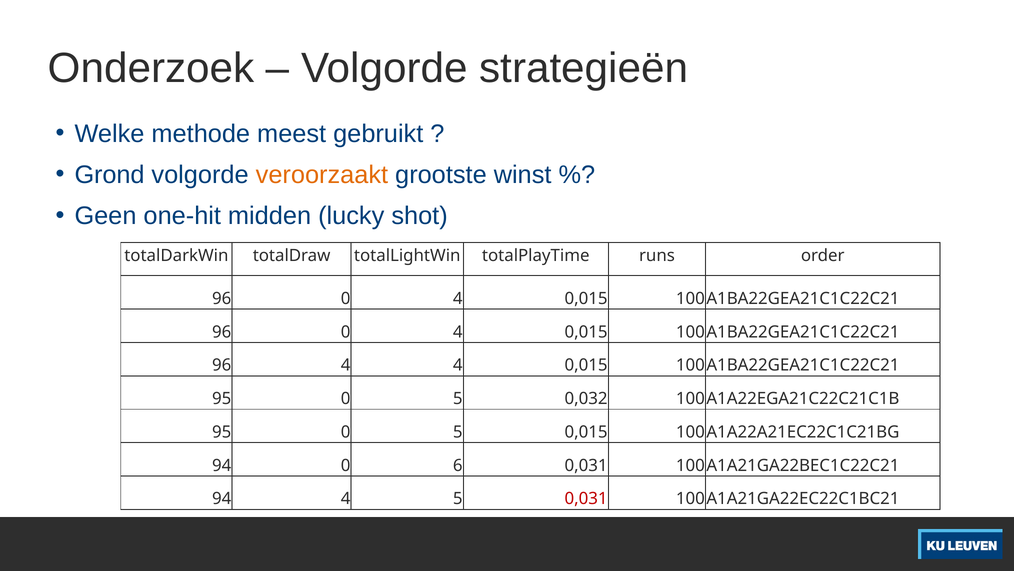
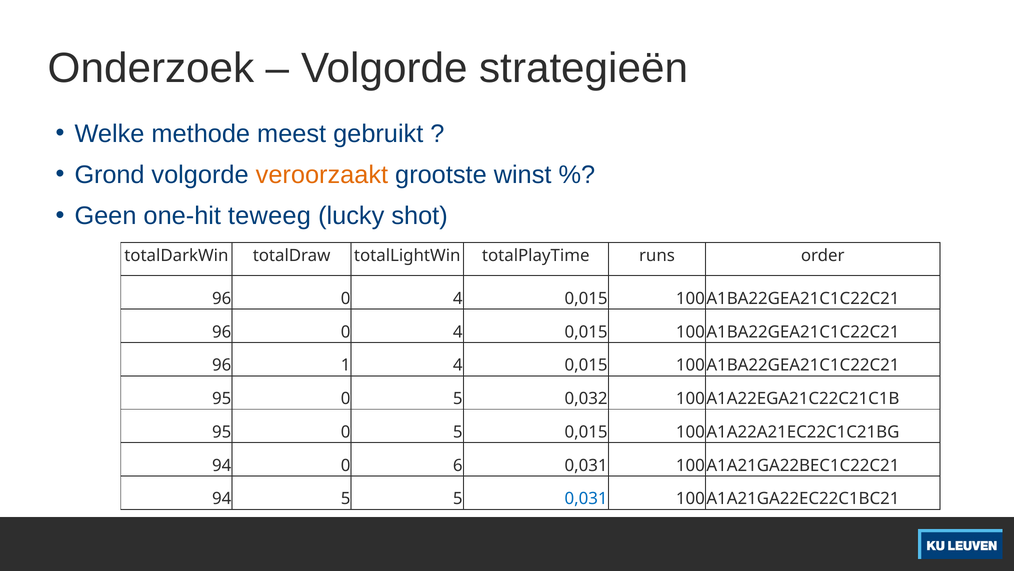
midden: midden -> teweeg
96 4: 4 -> 1
94 4: 4 -> 5
0,031 at (586, 498) colour: red -> blue
